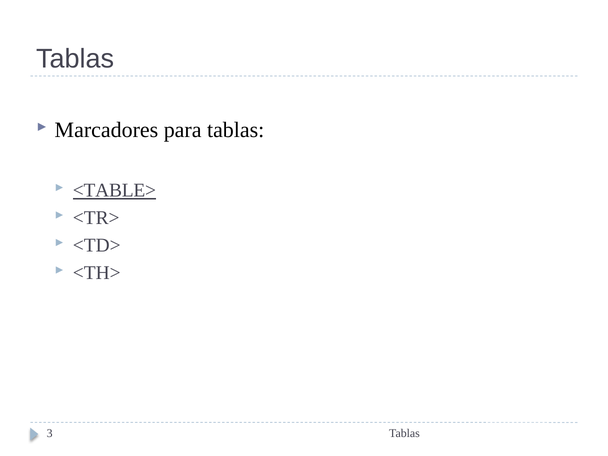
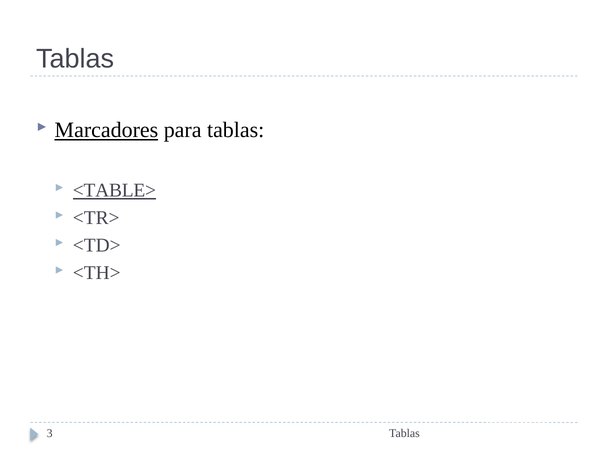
Marcadores underline: none -> present
